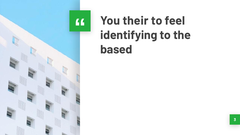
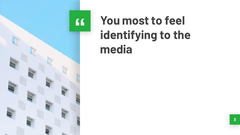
their: their -> most
based: based -> media
